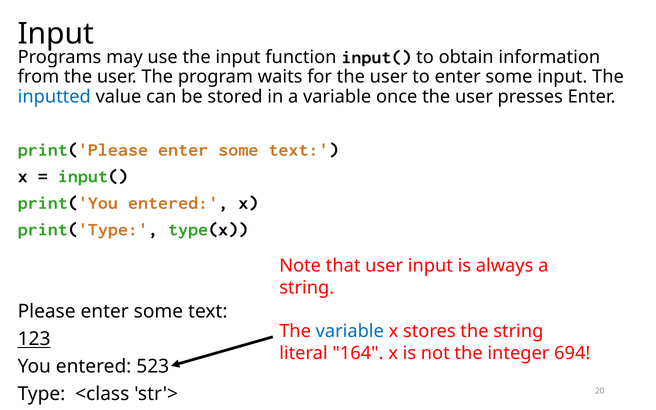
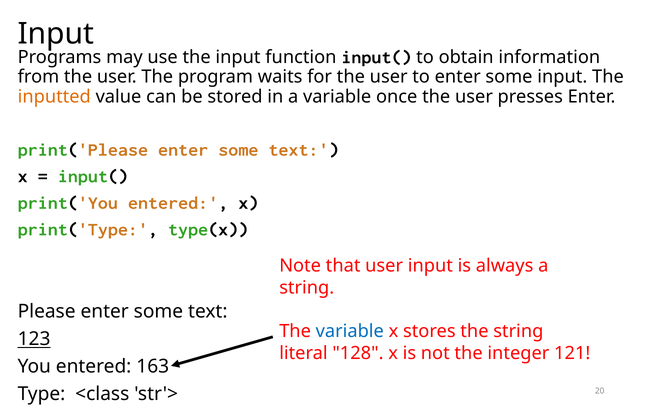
inputted colour: blue -> orange
164: 164 -> 128
694: 694 -> 121
523: 523 -> 163
